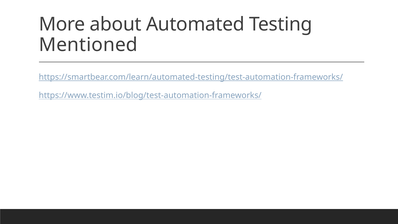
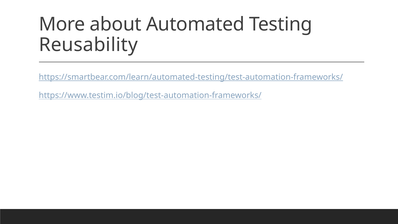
Mentioned: Mentioned -> Reusability
